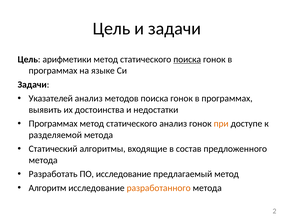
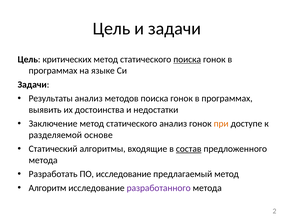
арифметики: арифметики -> критических
Указателей: Указателей -> Результаты
Программах at (53, 123): Программах -> Заключение
разделяемой метода: метода -> основе
состав underline: none -> present
разработанного colour: orange -> purple
